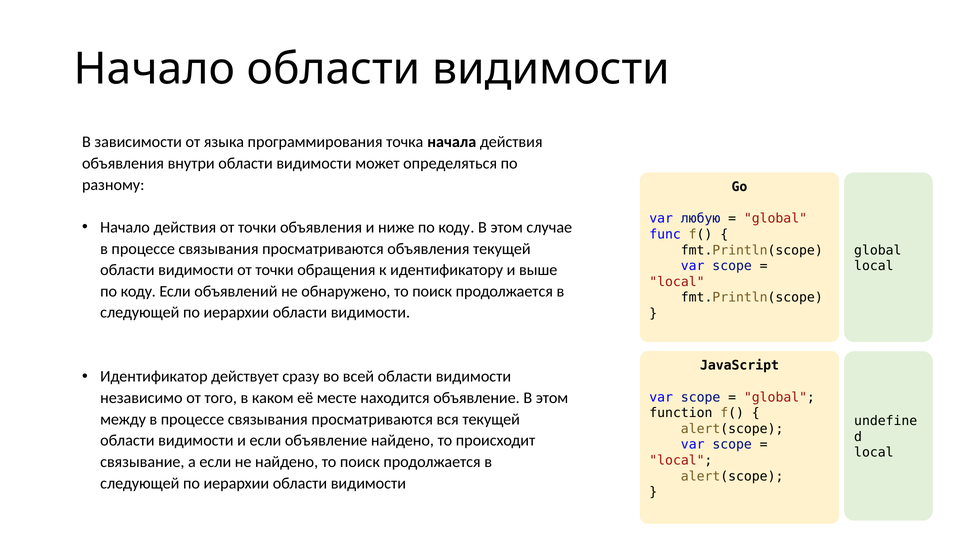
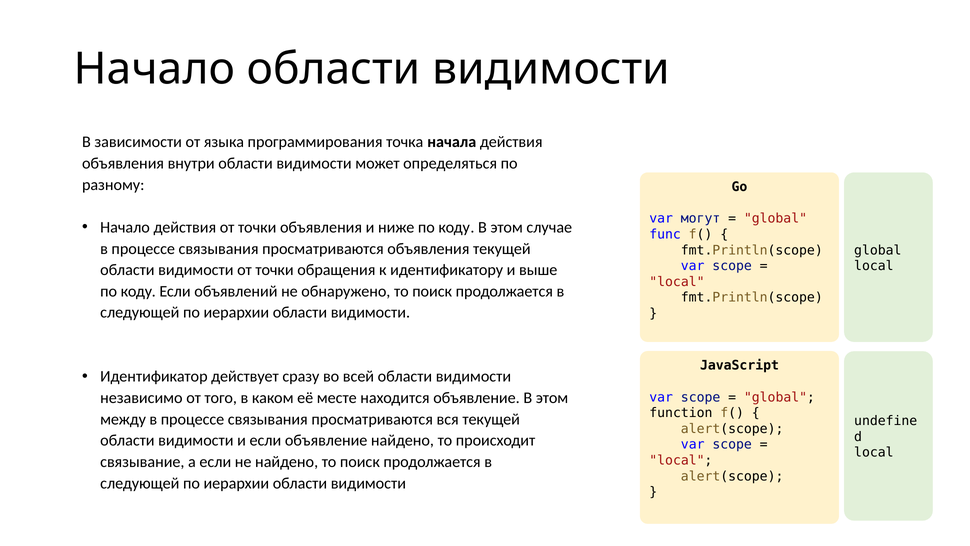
любую: любую -> могут
